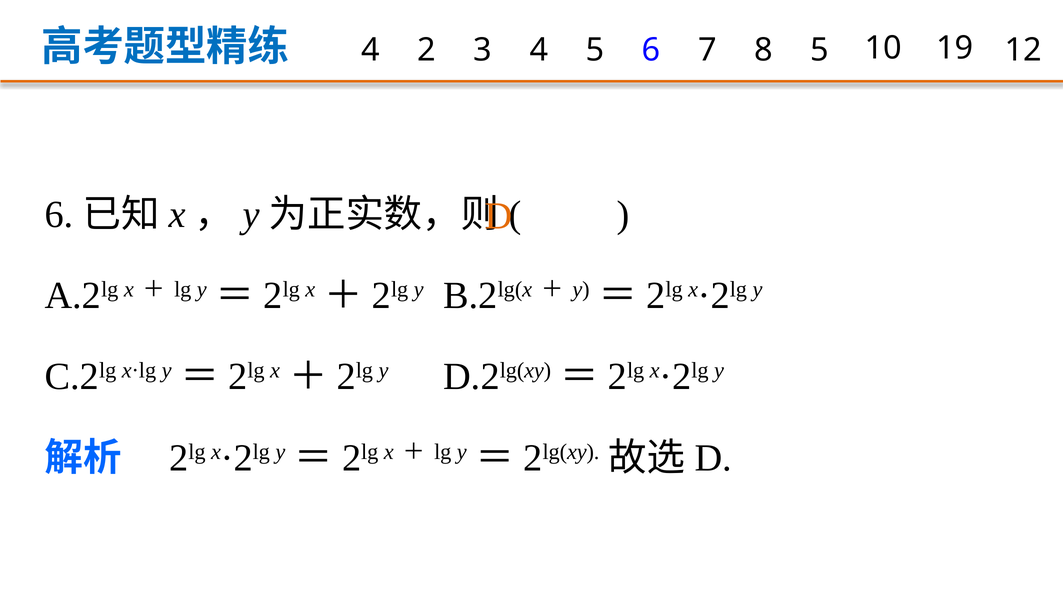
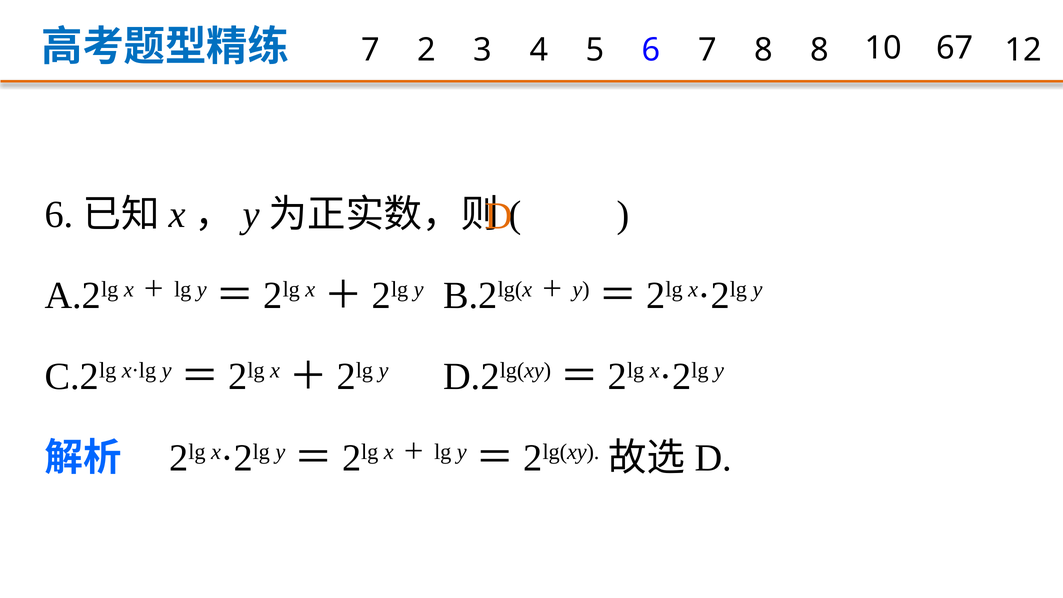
4 at (370, 50): 4 -> 7
8 5: 5 -> 8
19: 19 -> 67
